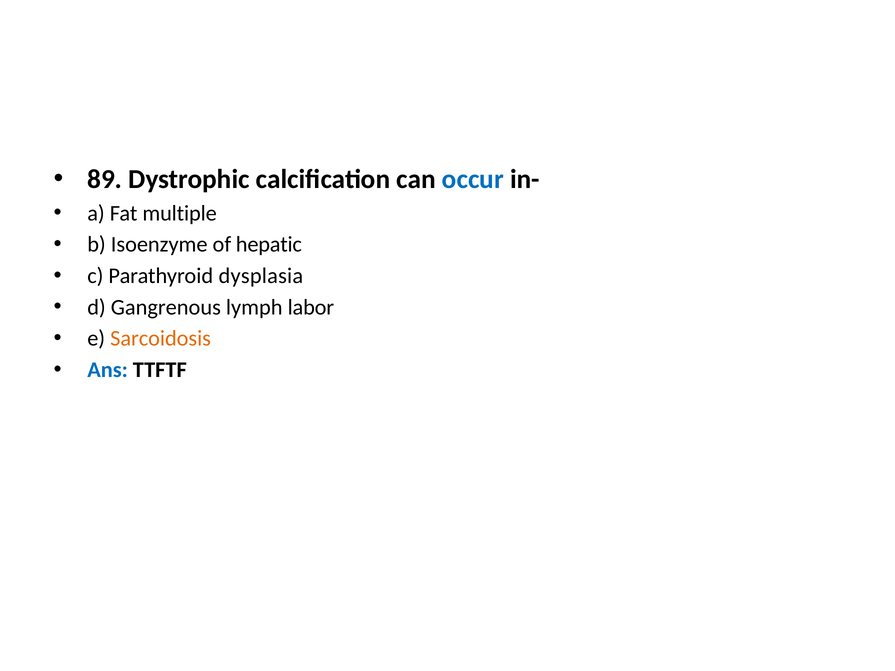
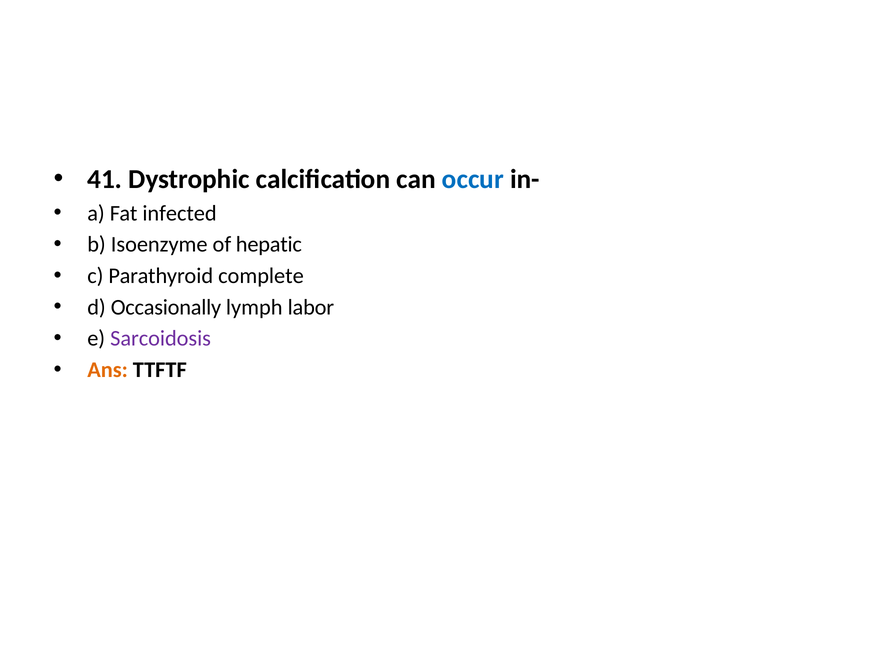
89: 89 -> 41
multiple: multiple -> infected
dysplasia: dysplasia -> complete
Gangrenous: Gangrenous -> Occasionally
Sarcoidosis colour: orange -> purple
Ans colour: blue -> orange
